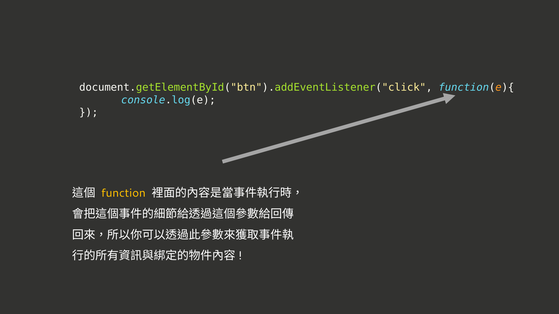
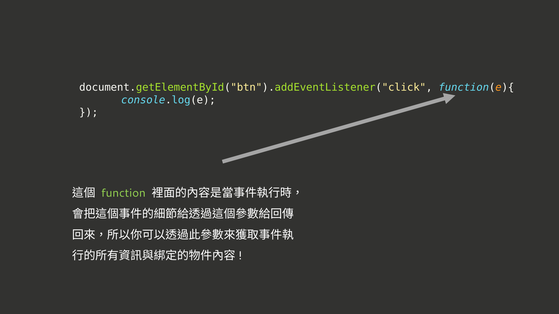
function colour: yellow -> light green
